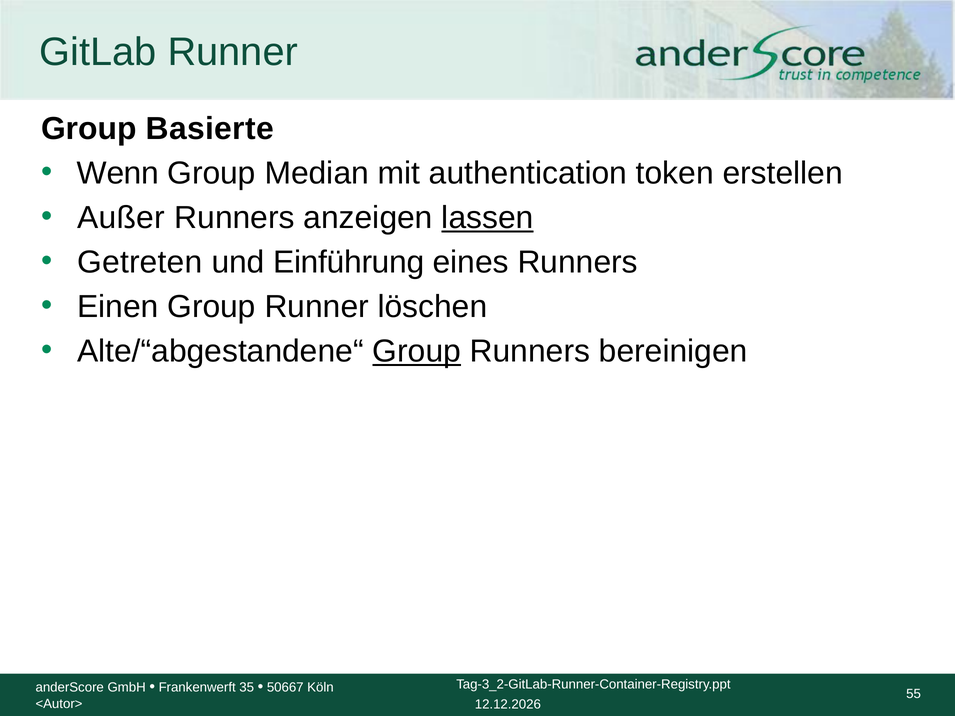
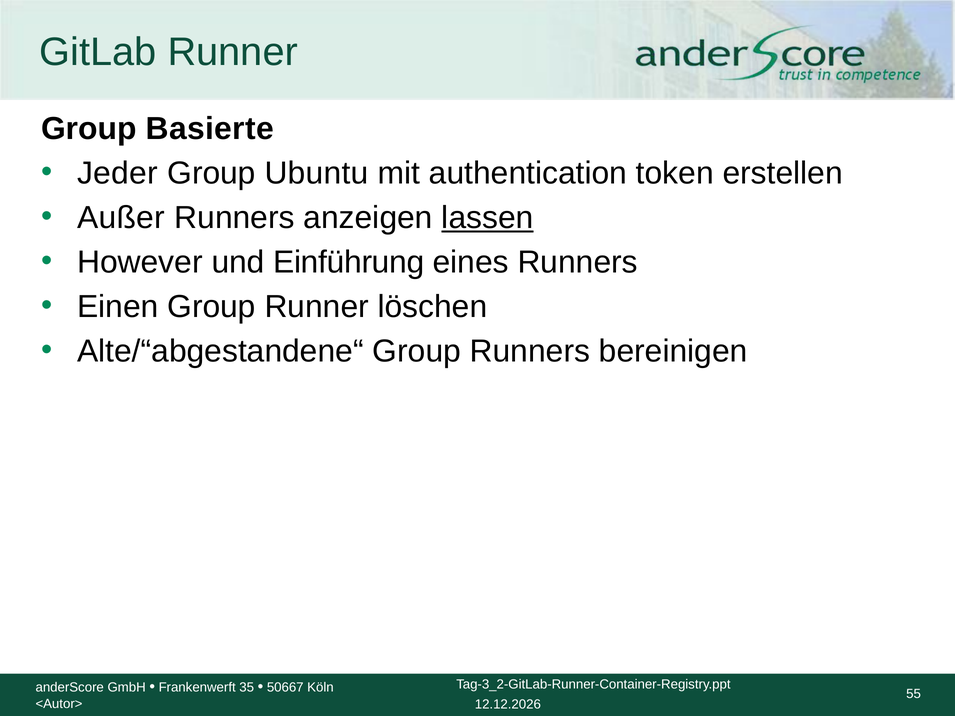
Wenn: Wenn -> Jeder
Median: Median -> Ubuntu
Getreten: Getreten -> However
Group at (417, 351) underline: present -> none
